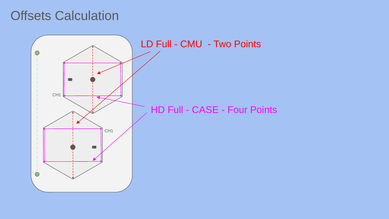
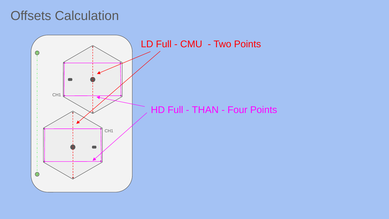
CASE: CASE -> THAN
